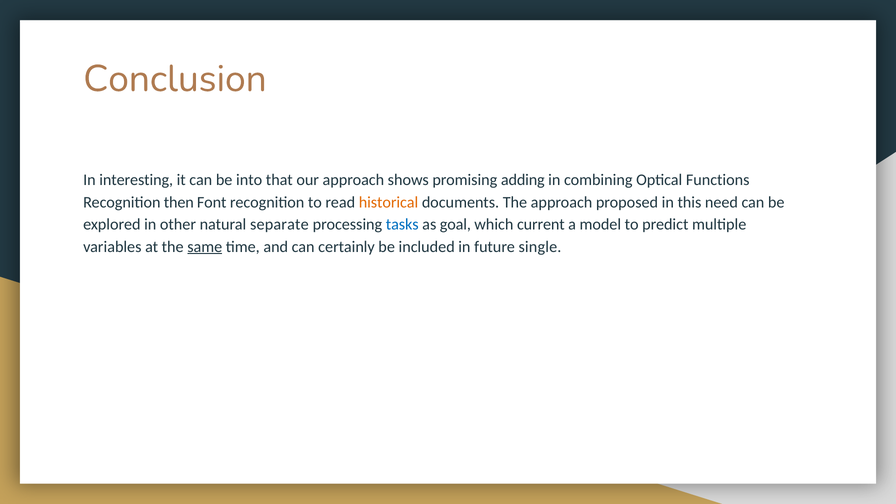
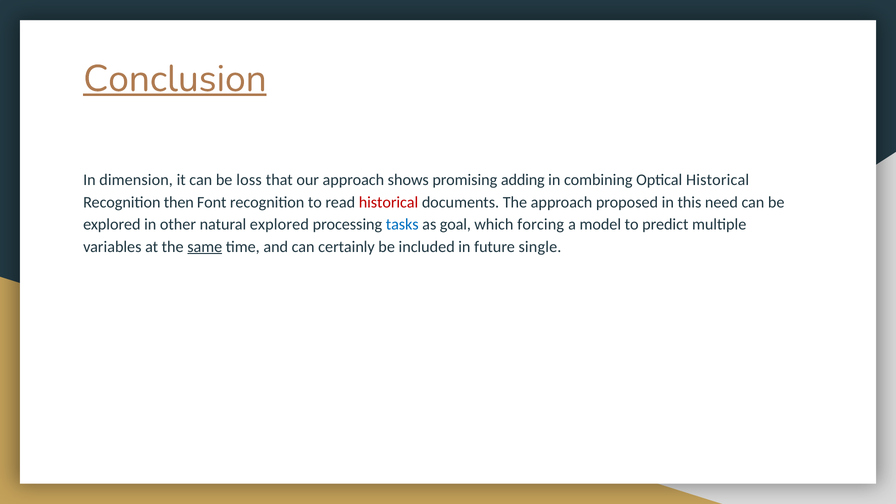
Conclusion underline: none -> present
interesting: interesting -> dimension
into: into -> loss
Optical Functions: Functions -> Historical
historical at (388, 202) colour: orange -> red
natural separate: separate -> explored
current: current -> forcing
